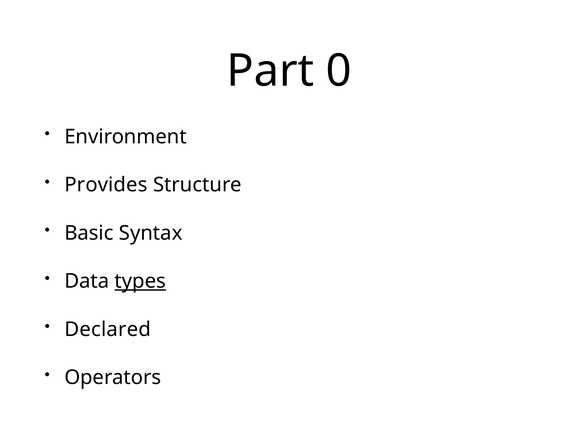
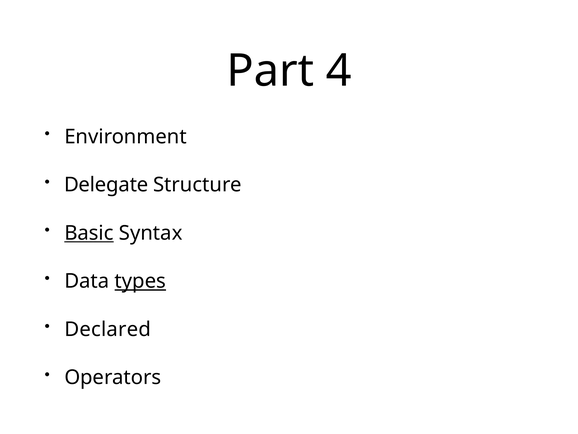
0: 0 -> 4
Provides: Provides -> Delegate
Basic underline: none -> present
